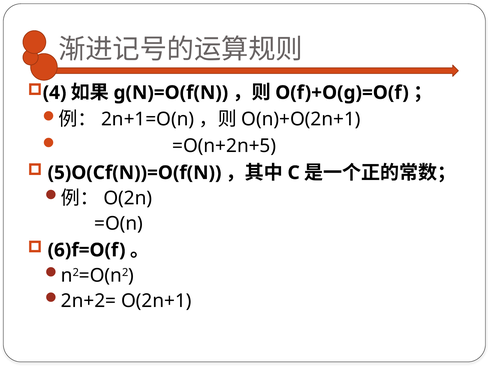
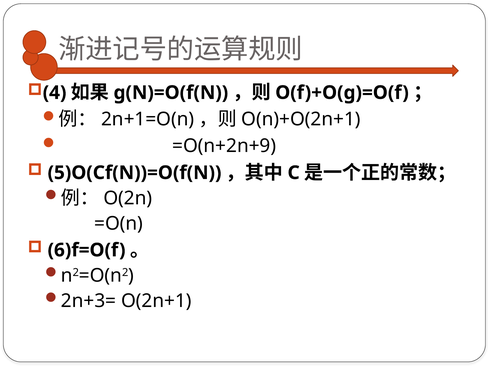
=O(n+2n+5: =O(n+2n+5 -> =O(n+2n+9
2n+2=: 2n+2= -> 2n+3=
